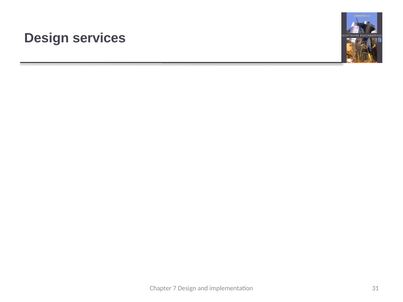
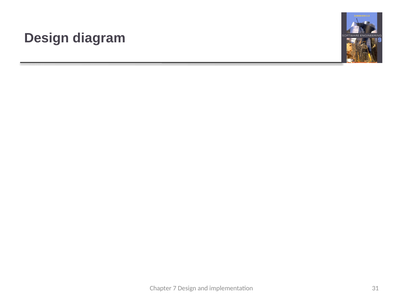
services: services -> diagram
